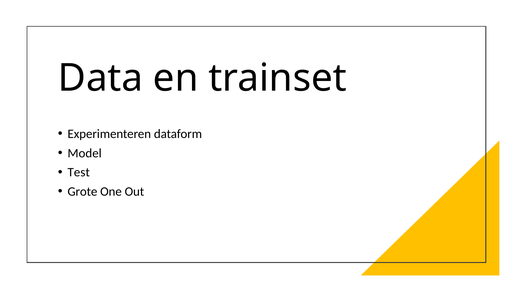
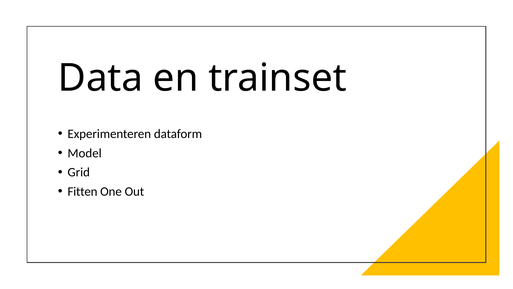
Test: Test -> Grid
Grote: Grote -> Fitten
